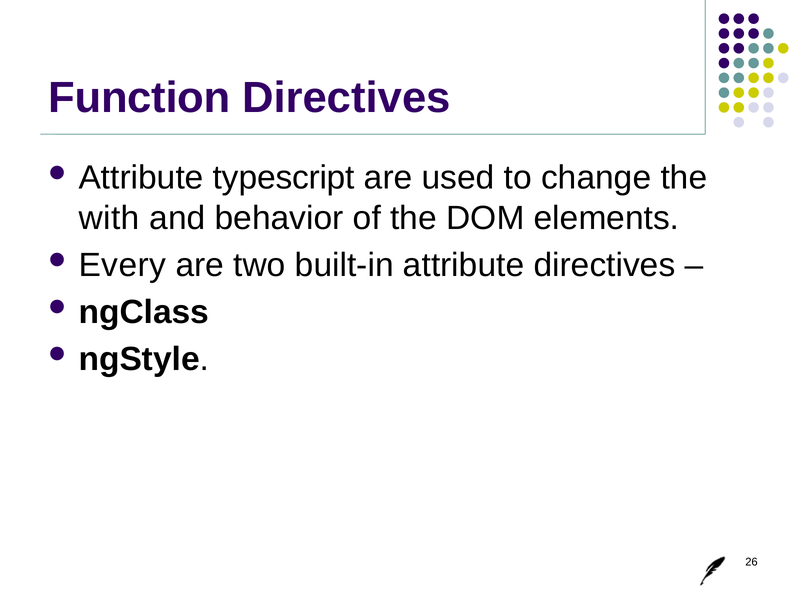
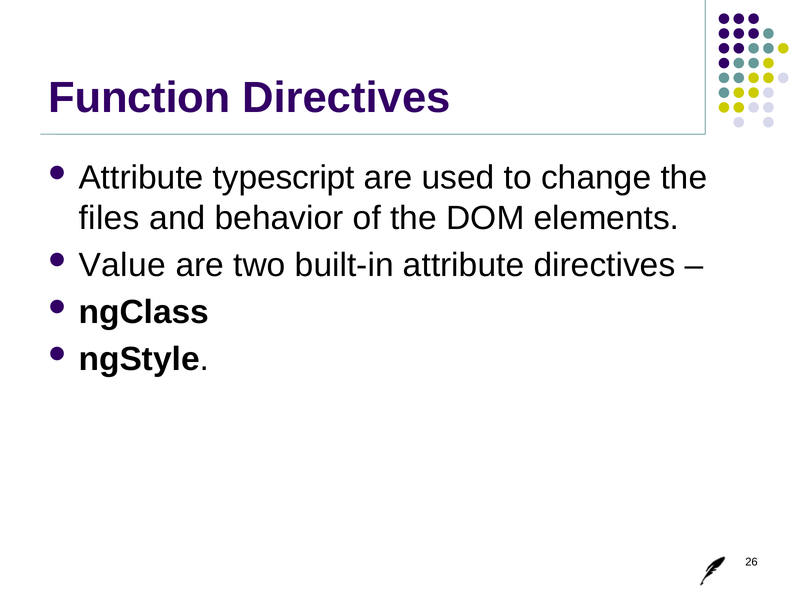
with: with -> files
Every: Every -> Value
